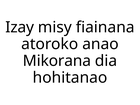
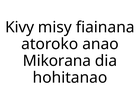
Izay: Izay -> Kivy
